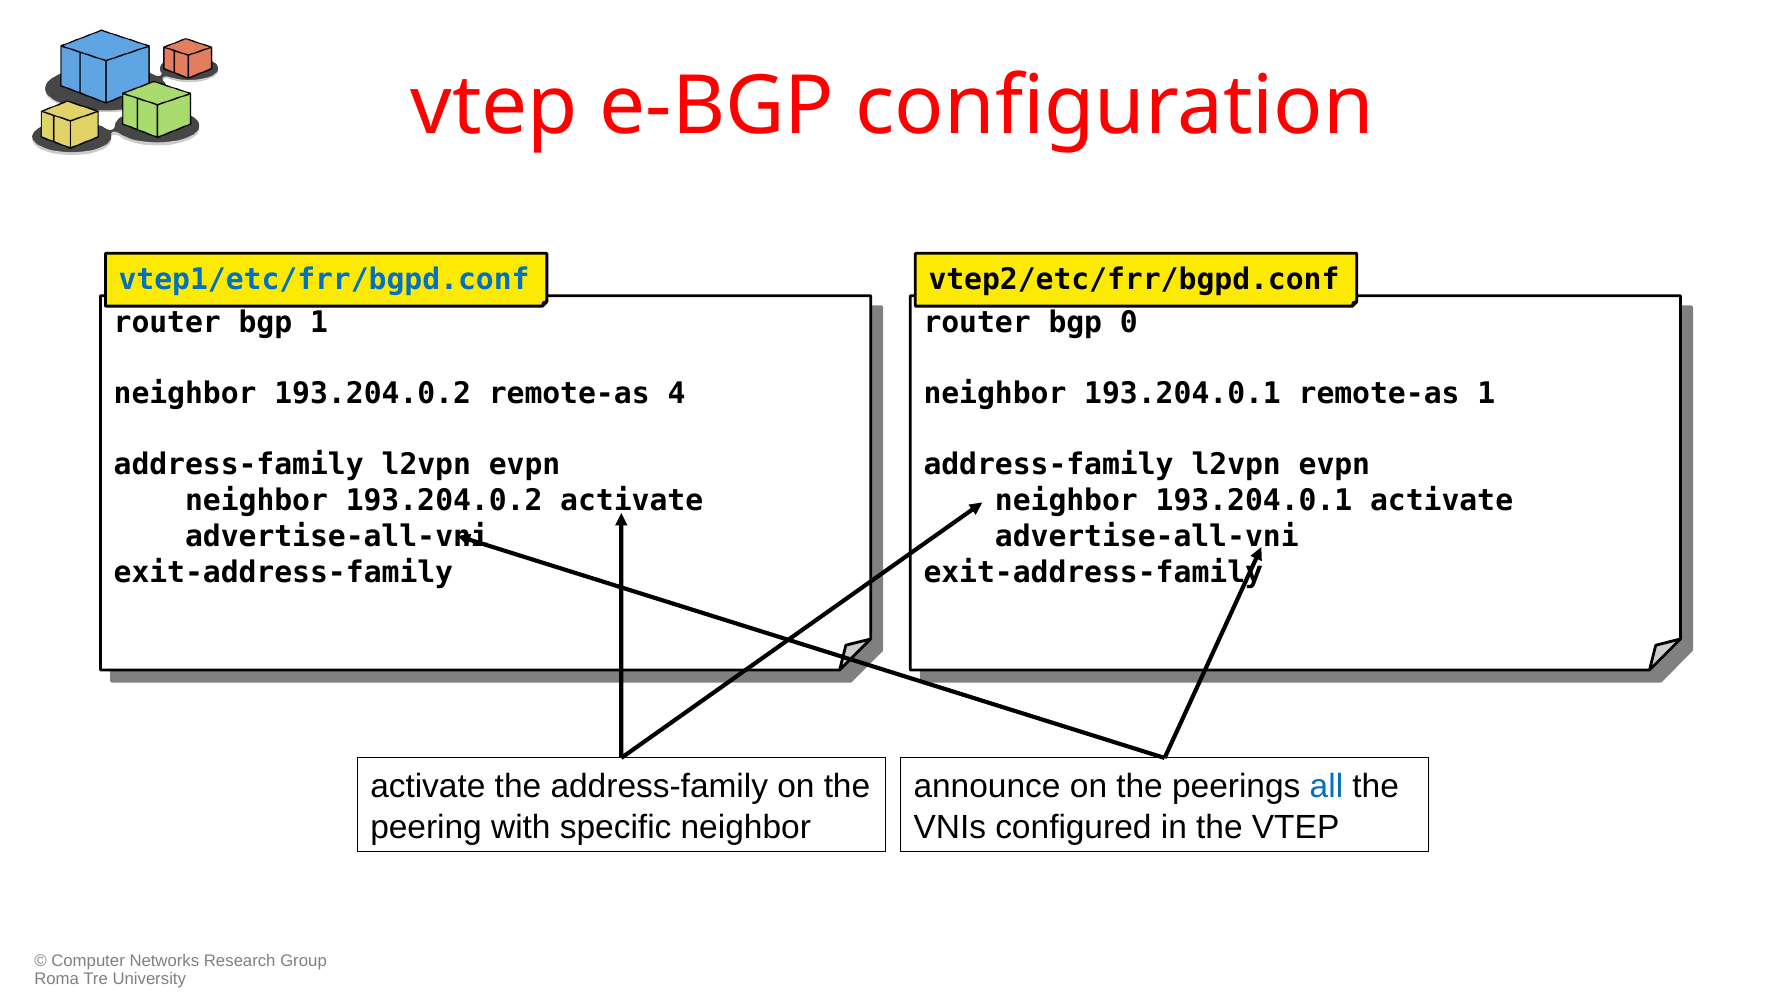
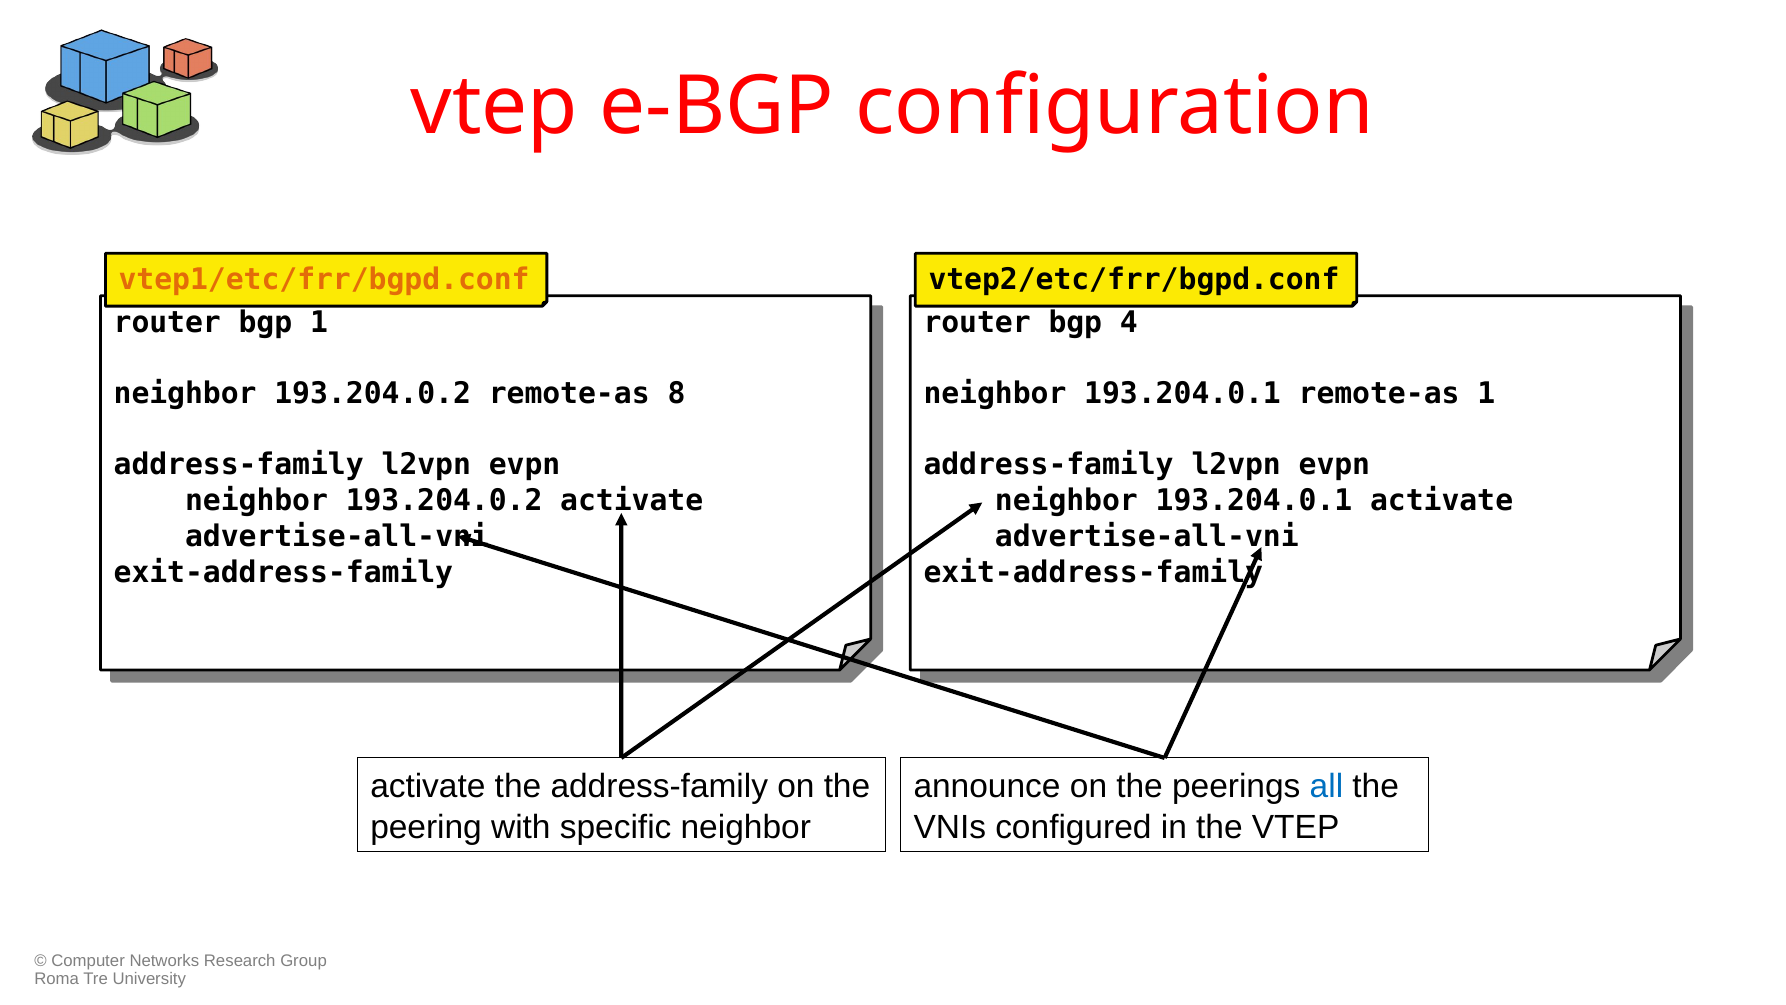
vtep1/etc/frr/bgpd.conf colour: blue -> orange
0: 0 -> 4
4: 4 -> 8
